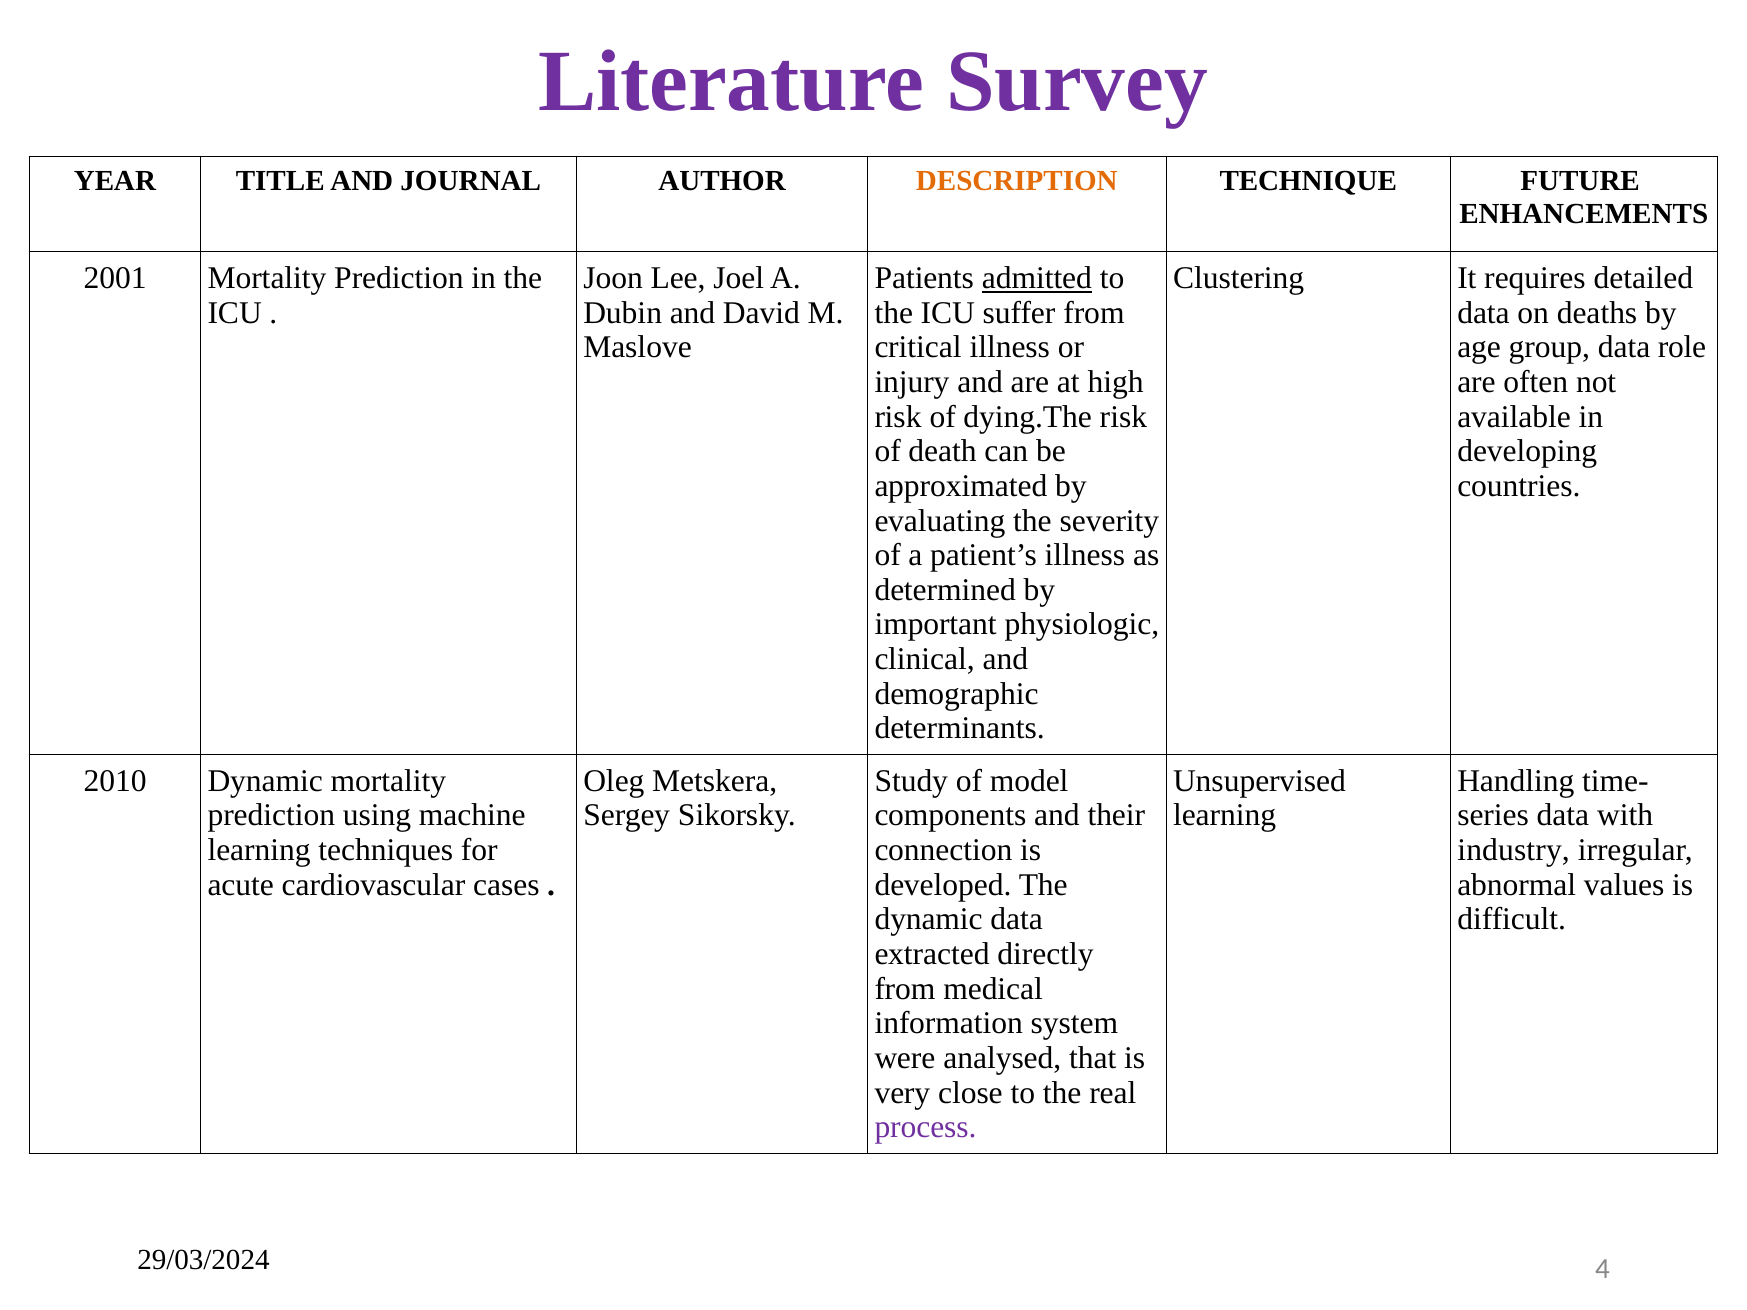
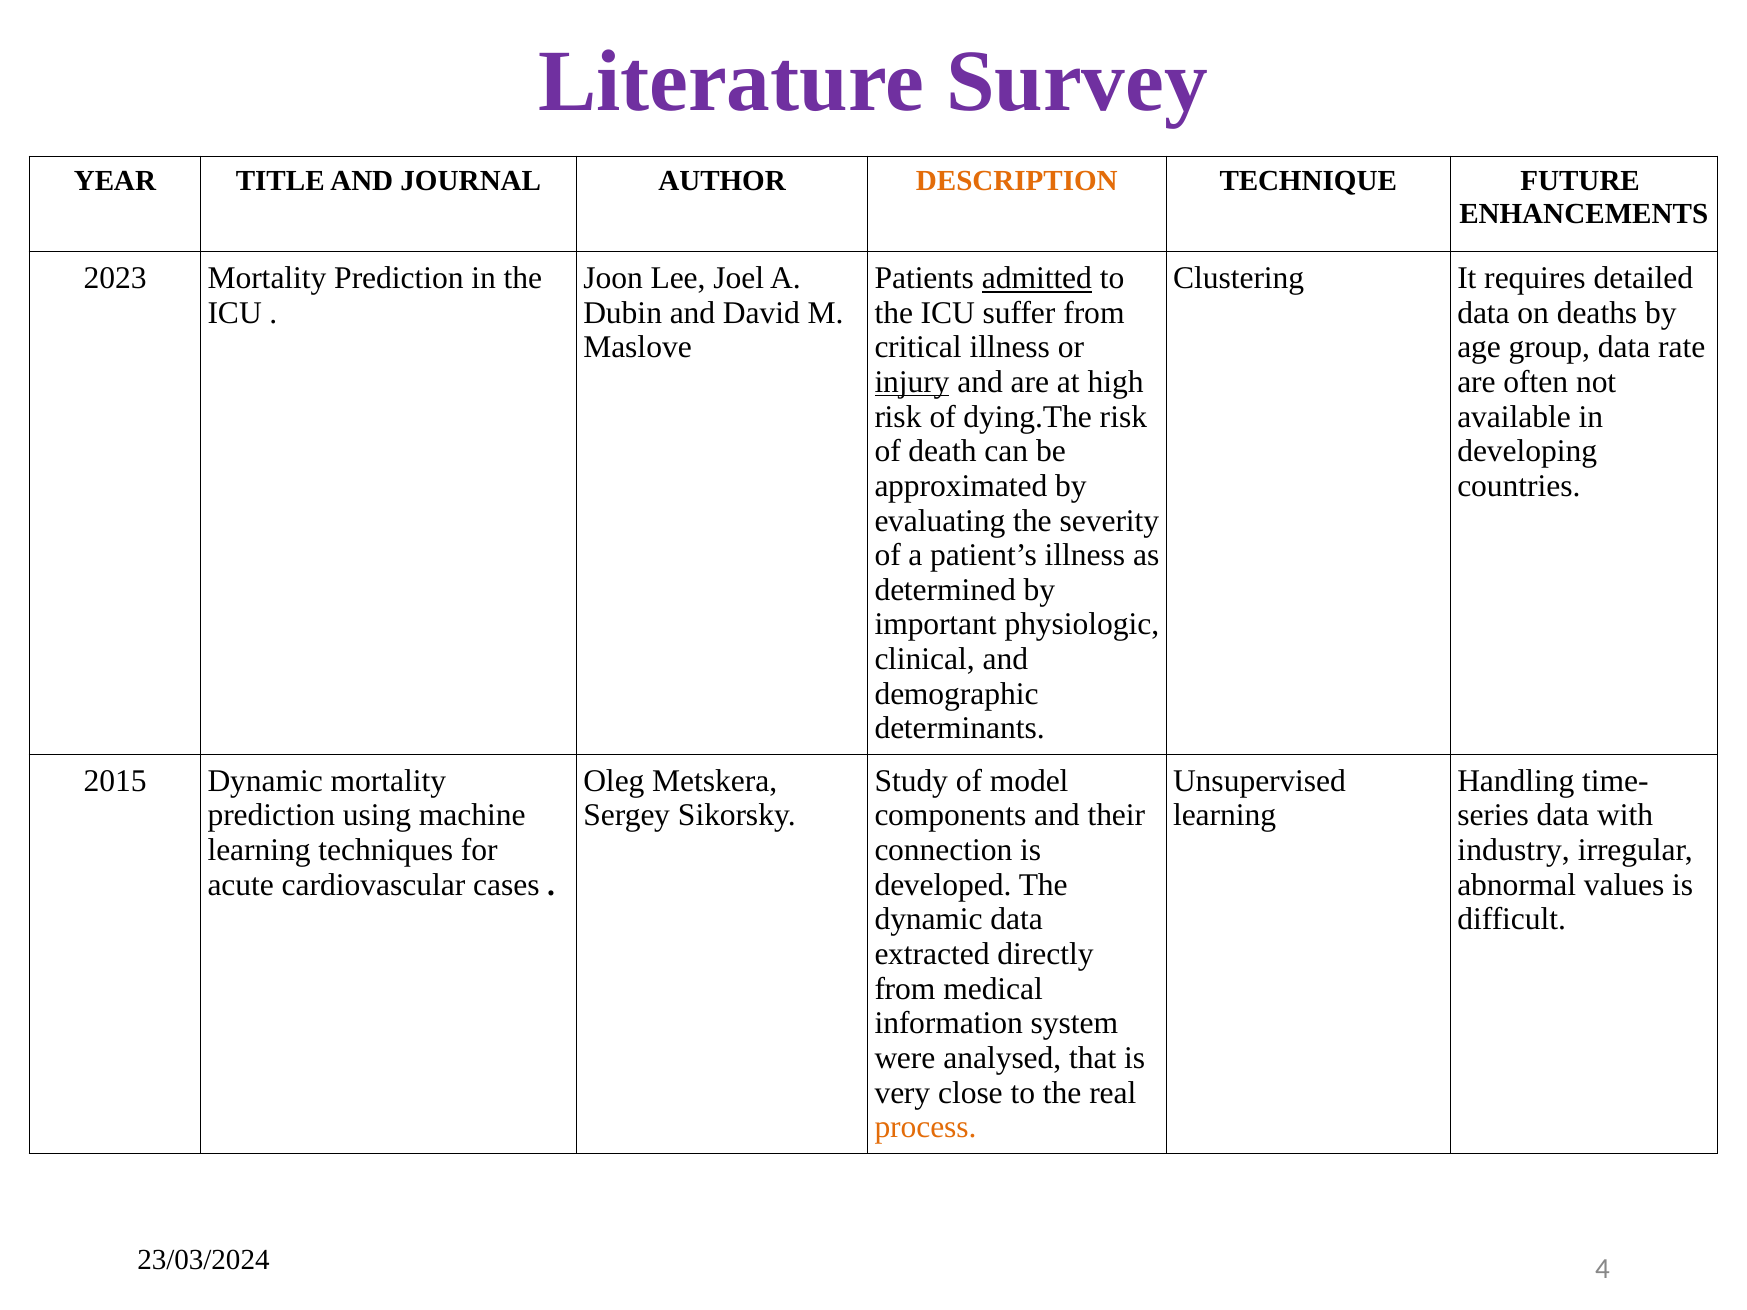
2001: 2001 -> 2023
role: role -> rate
injury underline: none -> present
2010: 2010 -> 2015
process colour: purple -> orange
29/03/2024: 29/03/2024 -> 23/03/2024
